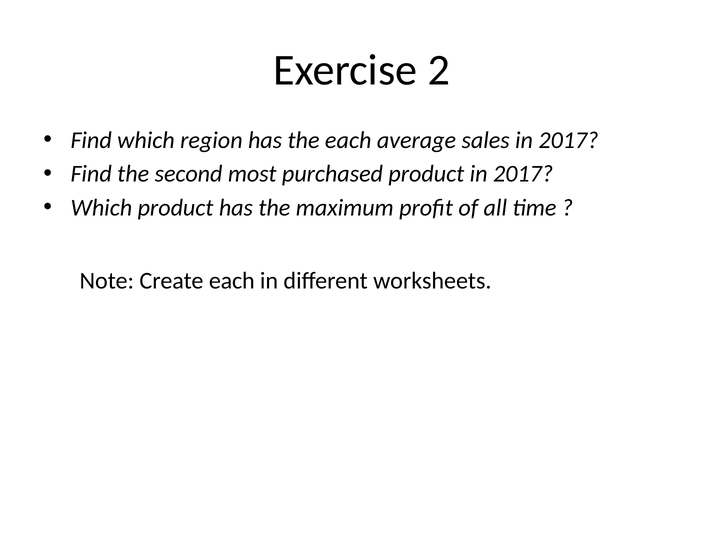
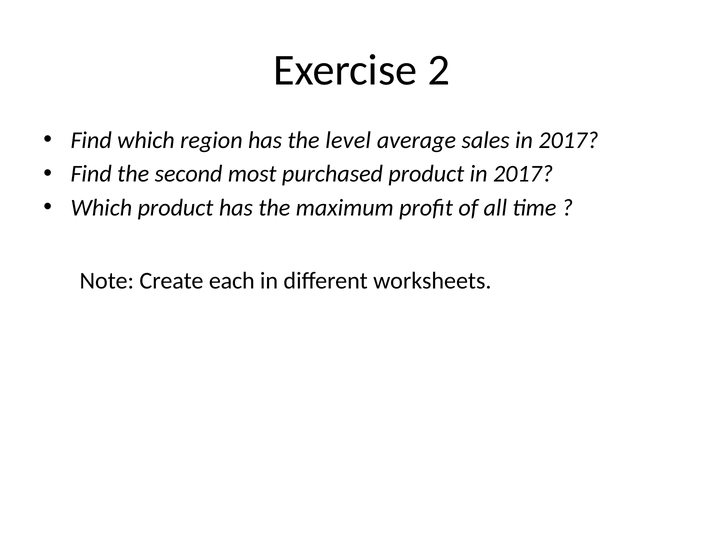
the each: each -> level
